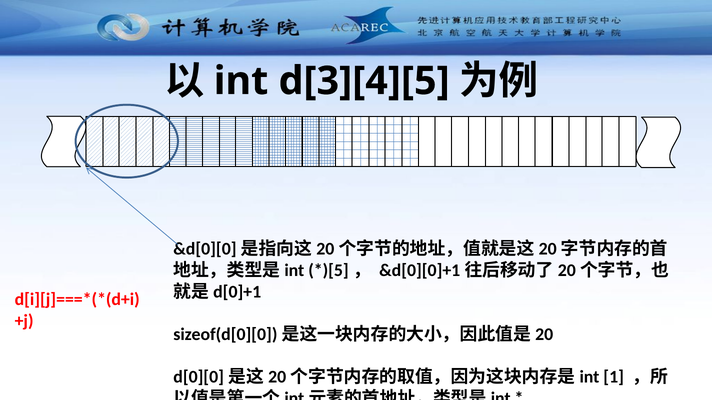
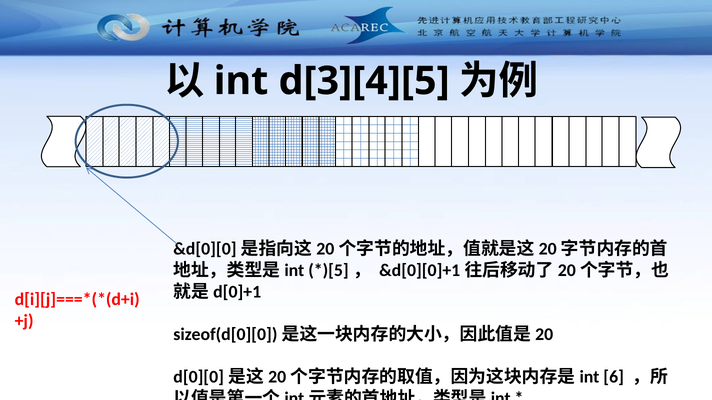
1: 1 -> 6
